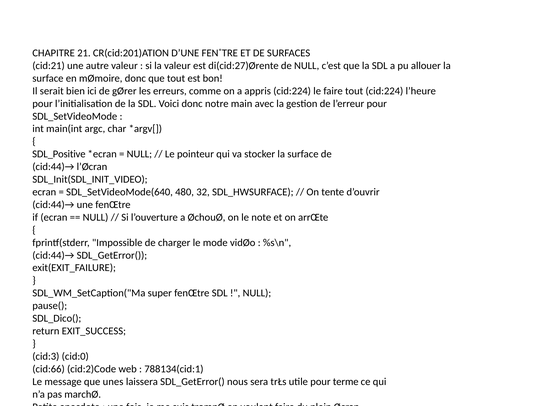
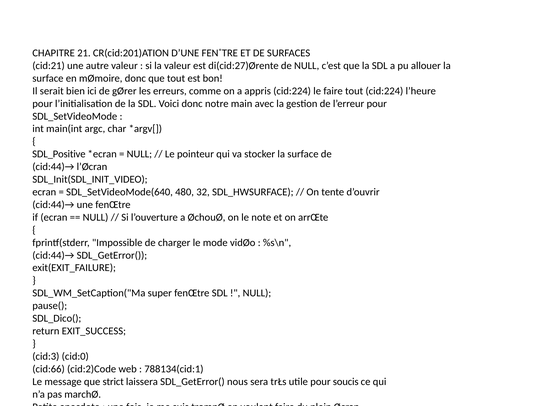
unes: unes -> strict
terme: terme -> soucis
